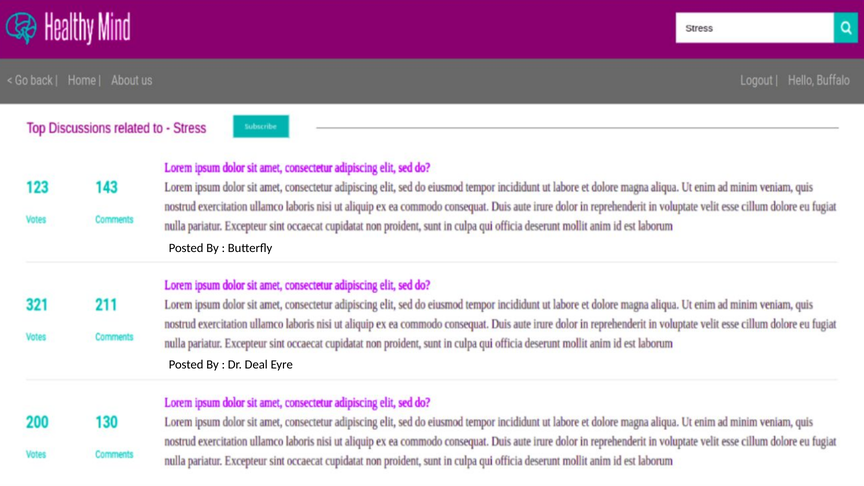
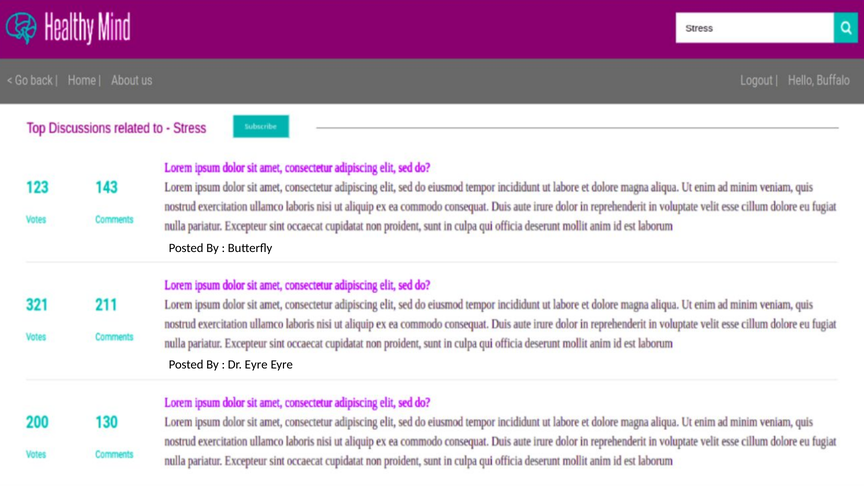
Dr Deal: Deal -> Eyre
